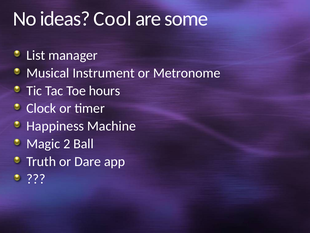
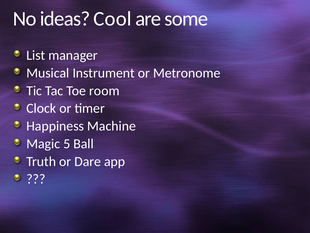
hours: hours -> room
2: 2 -> 5
